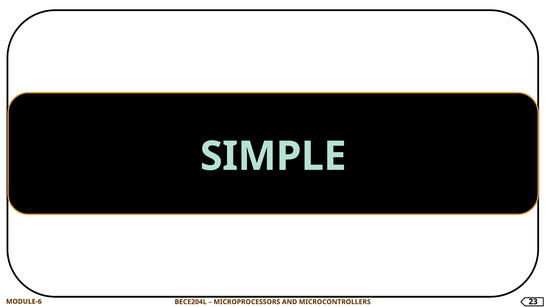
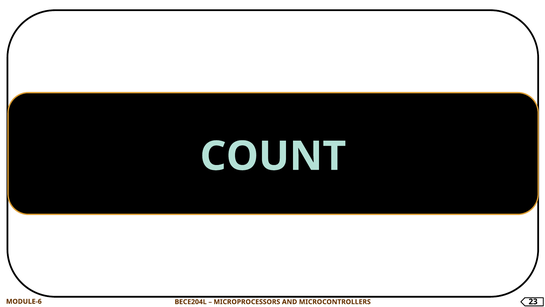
SIMPLE: SIMPLE -> COUNT
